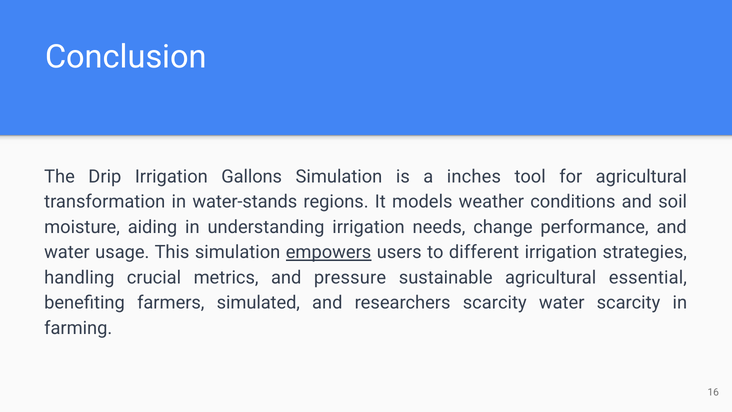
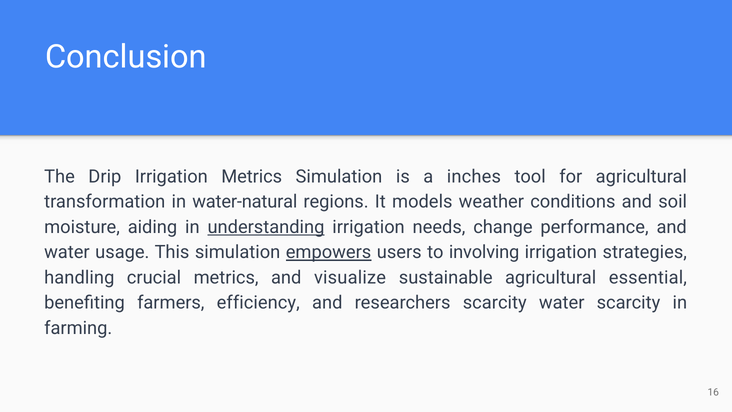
Irrigation Gallons: Gallons -> Metrics
water-stands: water-stands -> water-natural
understanding underline: none -> present
different: different -> involving
pressure: pressure -> visualize
simulated: simulated -> efficiency
